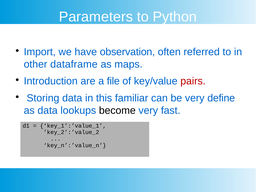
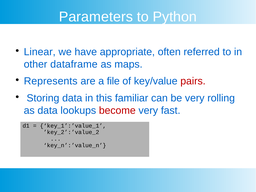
Import: Import -> Linear
observation: observation -> appropriate
Introduction: Introduction -> Represents
define: define -> rolling
become colour: black -> red
